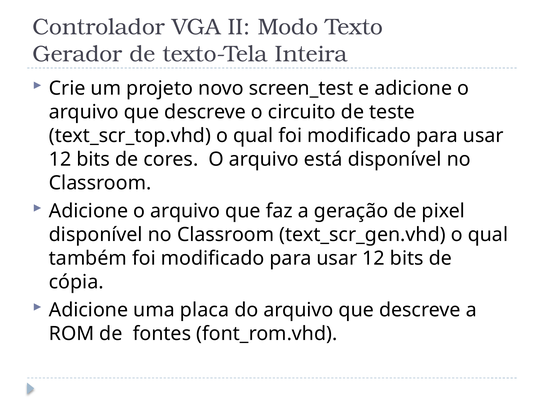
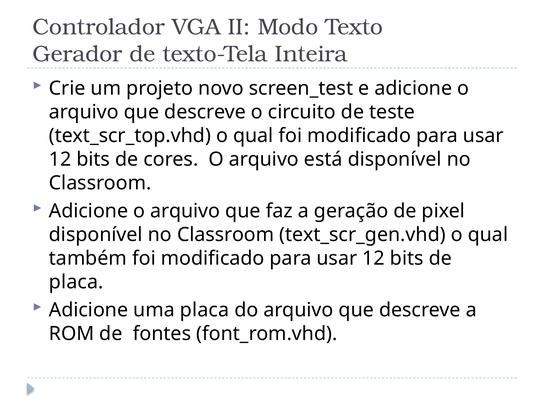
cópia at (76, 282): cópia -> placa
